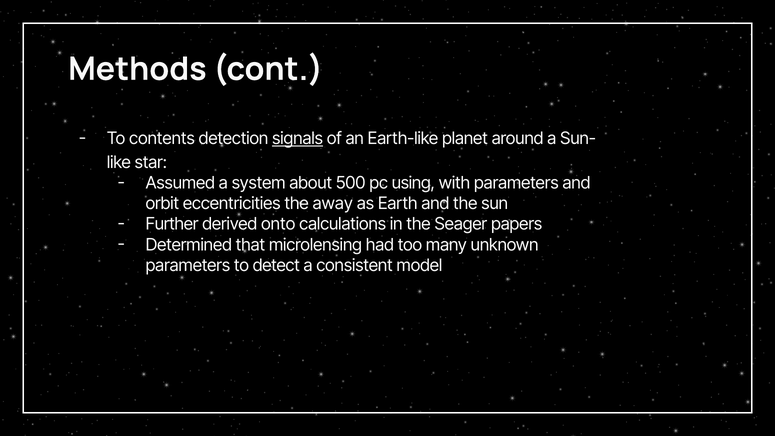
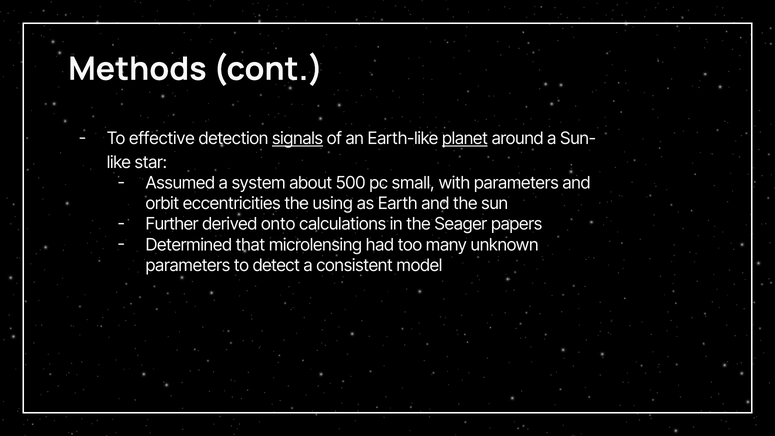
contents: contents -> effective
planet underline: none -> present
using: using -> small
away: away -> using
